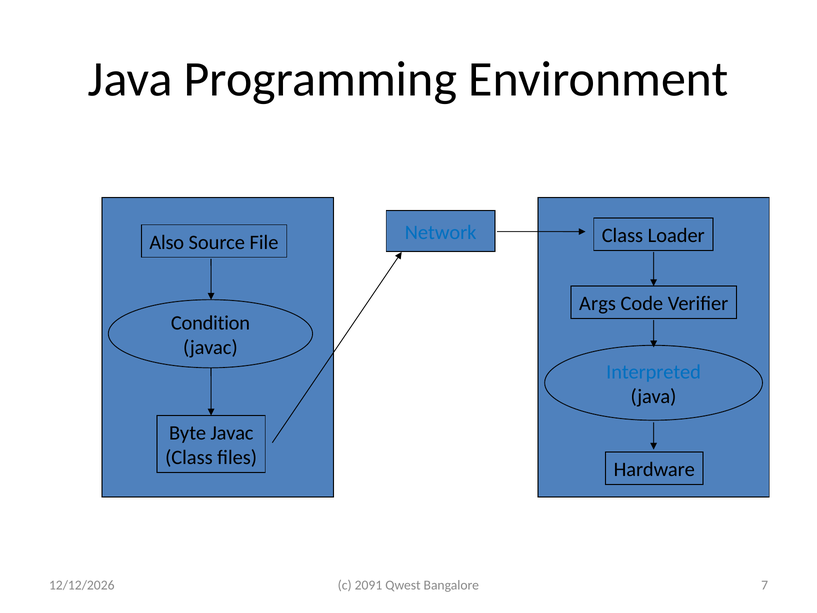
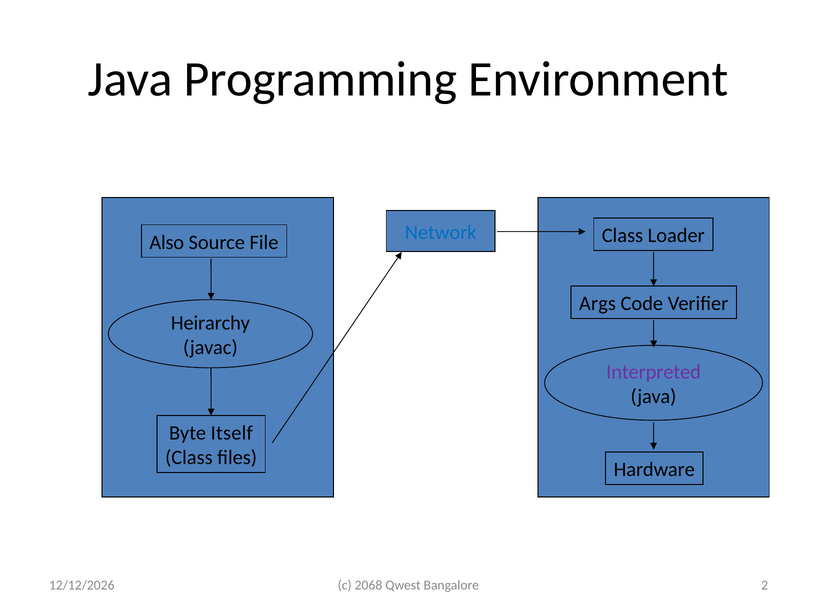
Condition: Condition -> Heirarchy
Interpreted colour: blue -> purple
Byte Javac: Javac -> Itself
2091: 2091 -> 2068
7: 7 -> 2
